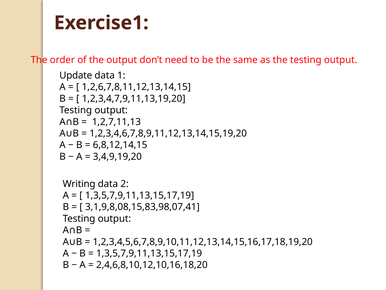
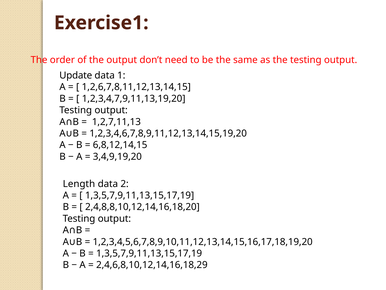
Writing: Writing -> Length
3,1,9,8,08,15,83,98,07,41: 3,1,9,8,08,15,83,98,07,41 -> 2,4,8,8,10,12,14,16,18,20
2,4,6,8,10,12,10,16,18,20: 2,4,6,8,10,12,10,16,18,20 -> 2,4,6,8,10,12,14,16,18,29
